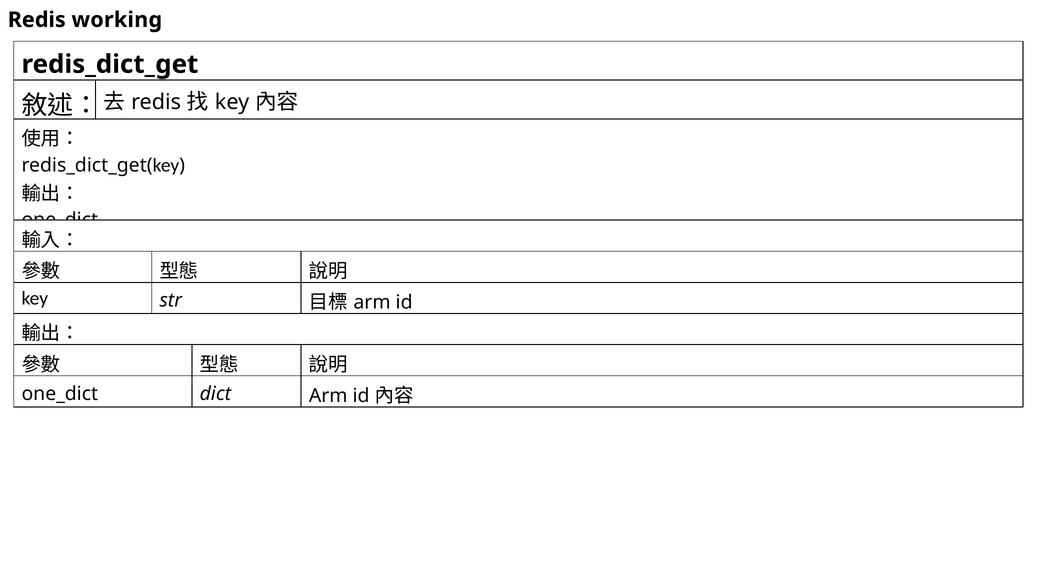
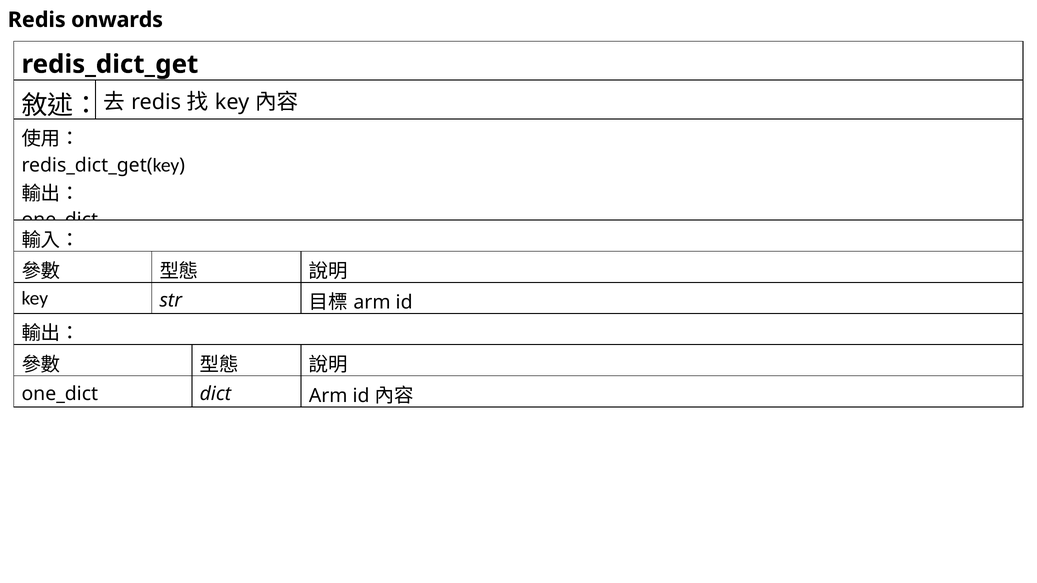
working: working -> onwards
